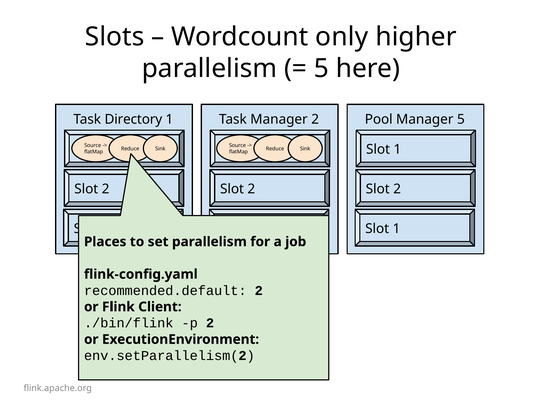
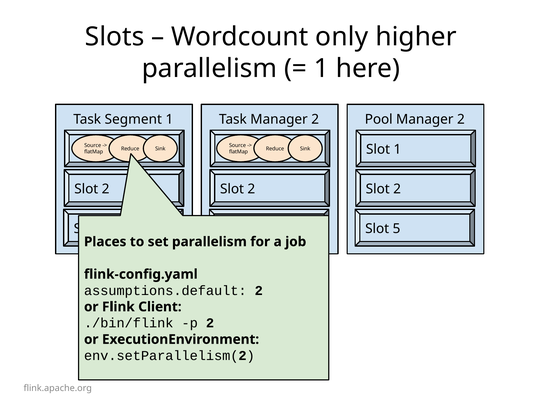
5 at (321, 68): 5 -> 1
Directory: Directory -> Segment
5 at (461, 119): 5 -> 2
1 at (396, 228): 1 -> 5
recommended.default: recommended.default -> assumptions.default
